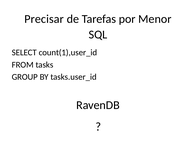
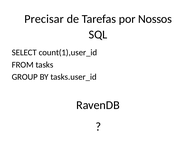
Menor: Menor -> Nossos
